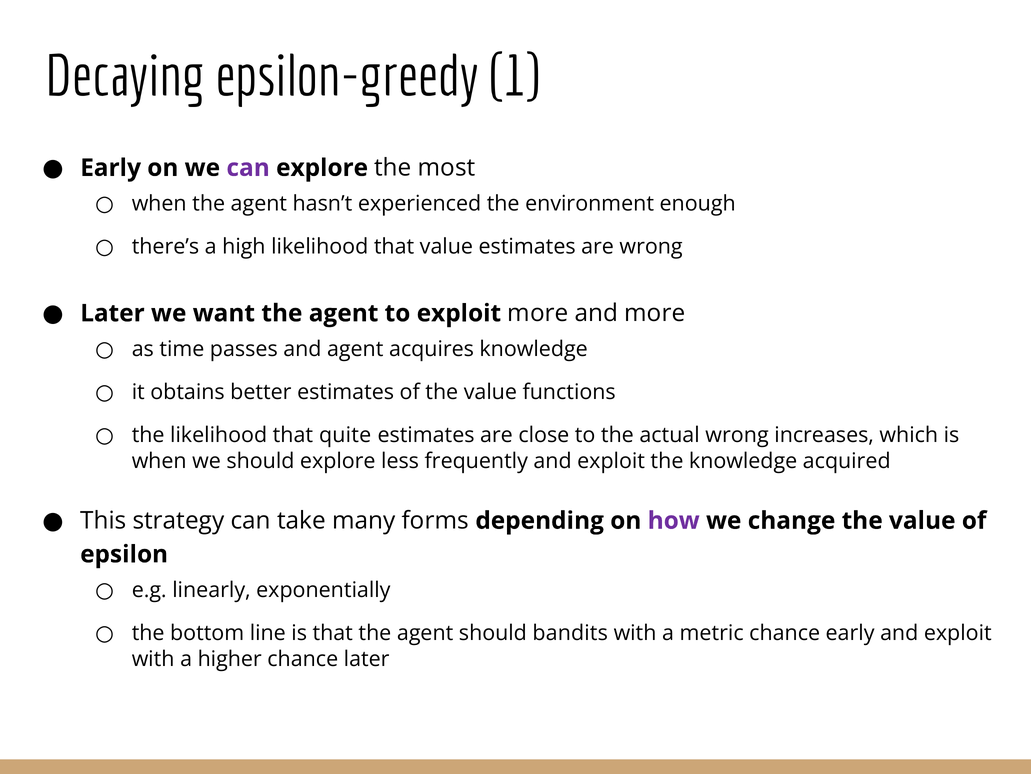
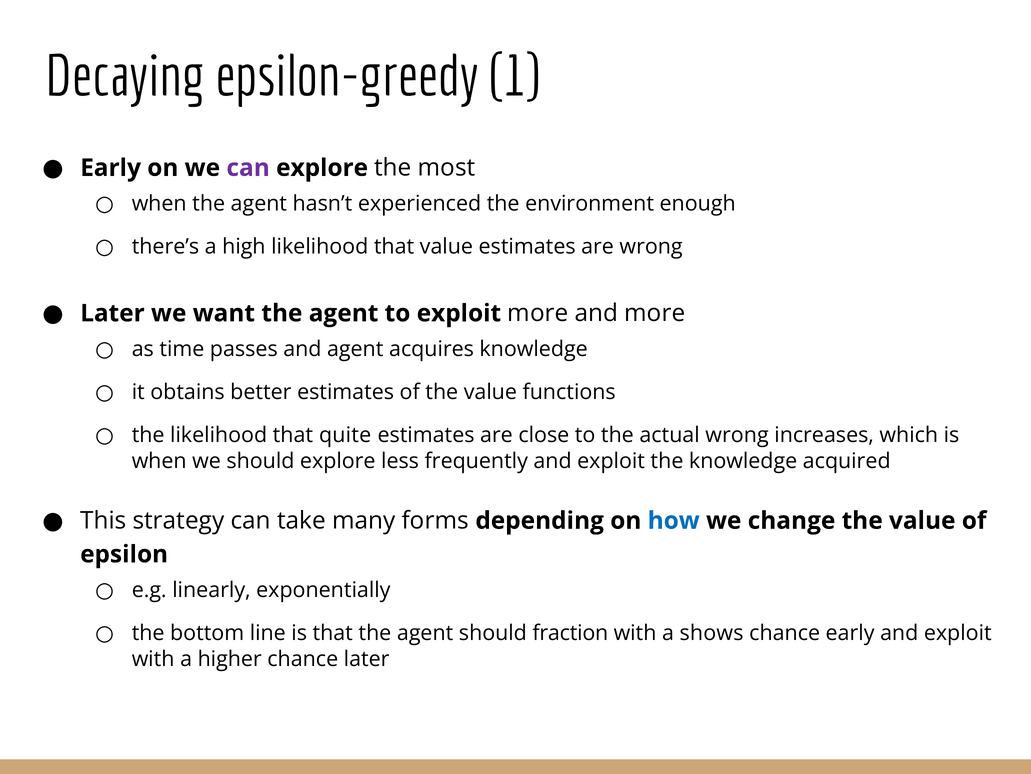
how colour: purple -> blue
bandits: bandits -> fraction
metric: metric -> shows
